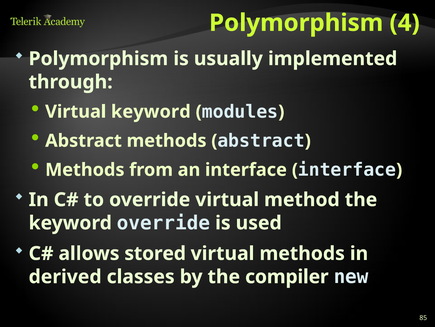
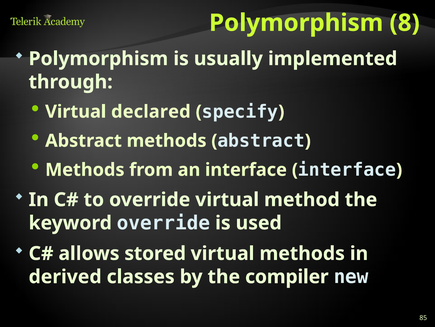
4: 4 -> 8
Virtual keyword: keyword -> declared
modules: modules -> specify
